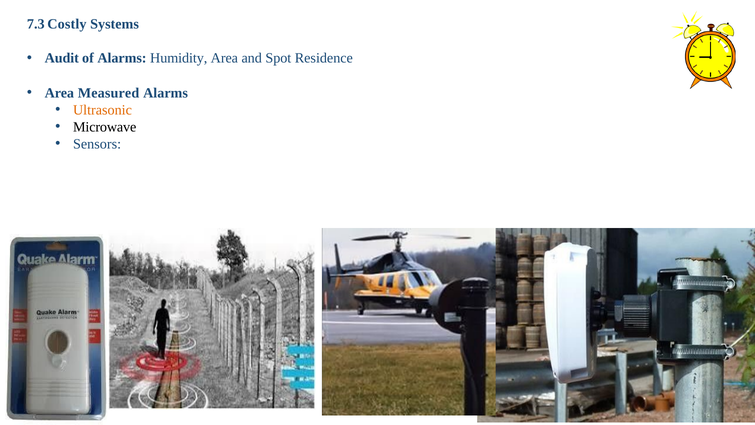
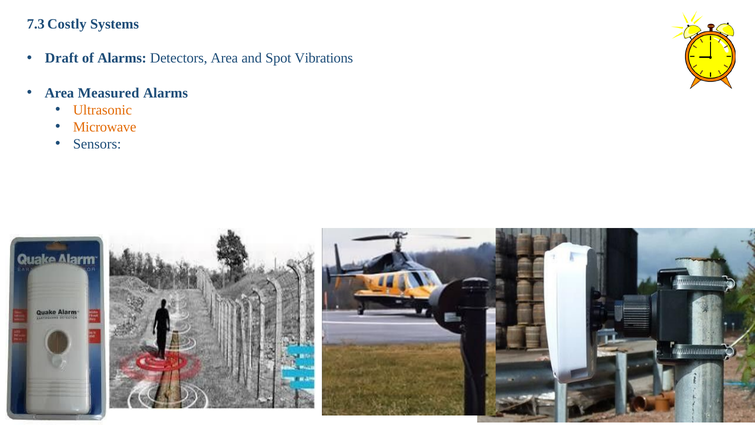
Audit: Audit -> Draft
Humidity: Humidity -> Detectors
Residence: Residence -> Vibrations
Microwave colour: black -> orange
